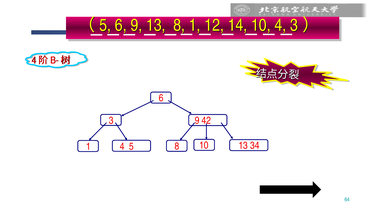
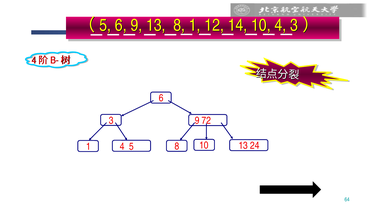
42: 42 -> 72
34: 34 -> 24
